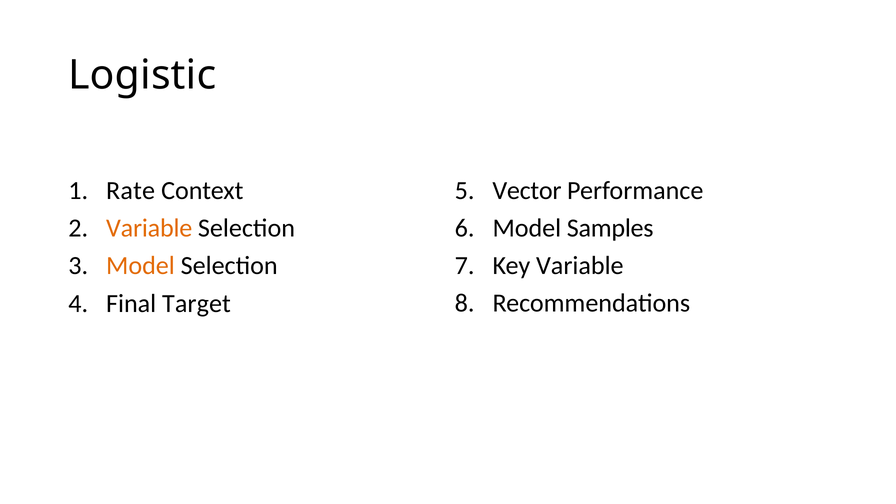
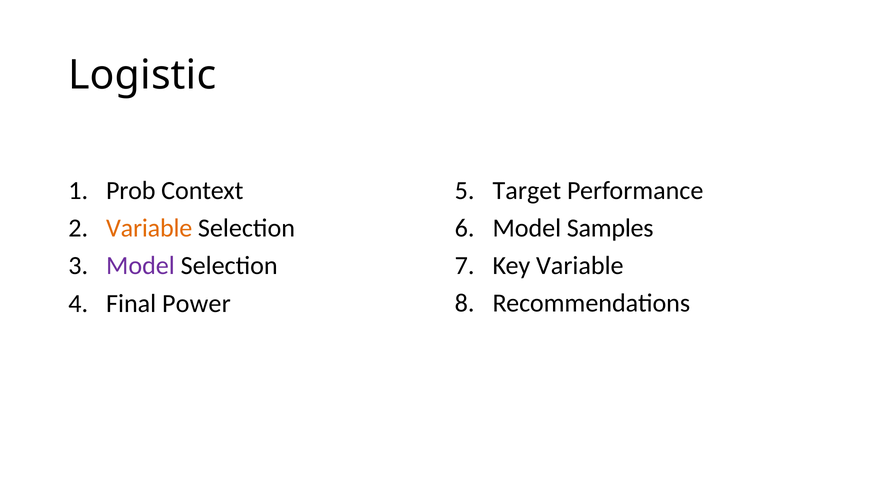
Vector: Vector -> Target
Rate: Rate -> Prob
Model at (140, 266) colour: orange -> purple
Target: Target -> Power
